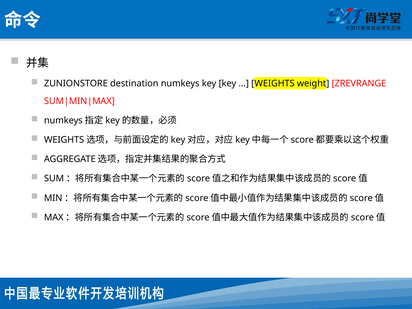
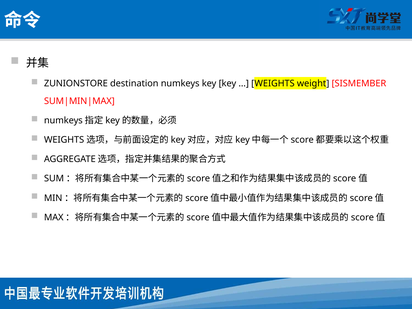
ZREVRANGE: ZREVRANGE -> SISMEMBER
